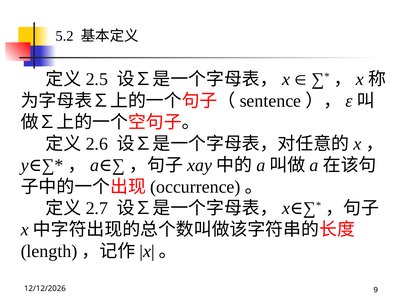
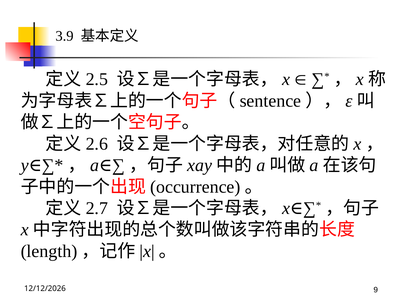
5.2: 5.2 -> 3.9
